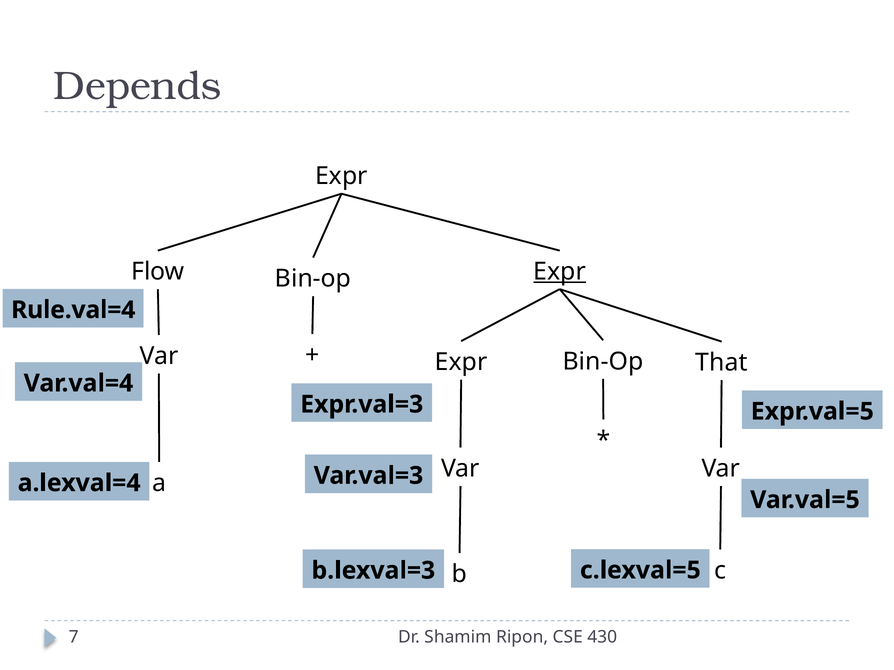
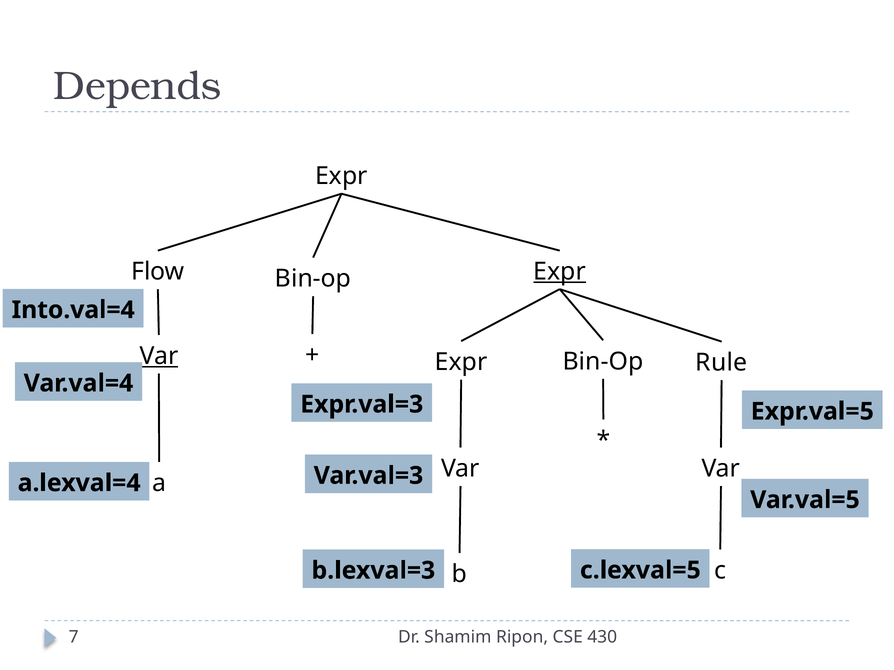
Rule.val=4: Rule.val=4 -> Into.val=4
Var at (159, 356) underline: none -> present
That: That -> Rule
